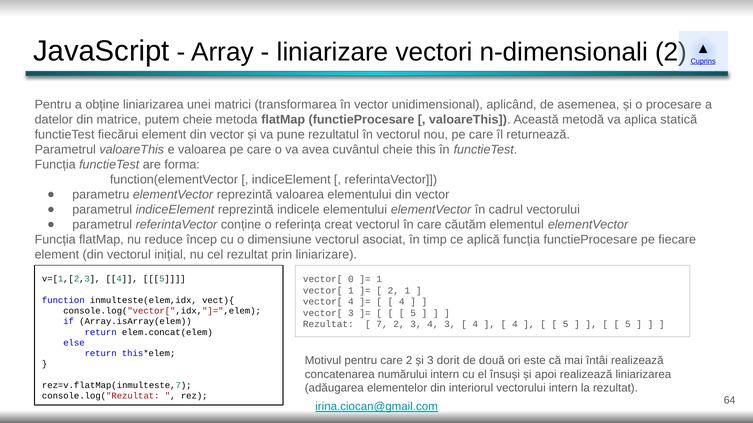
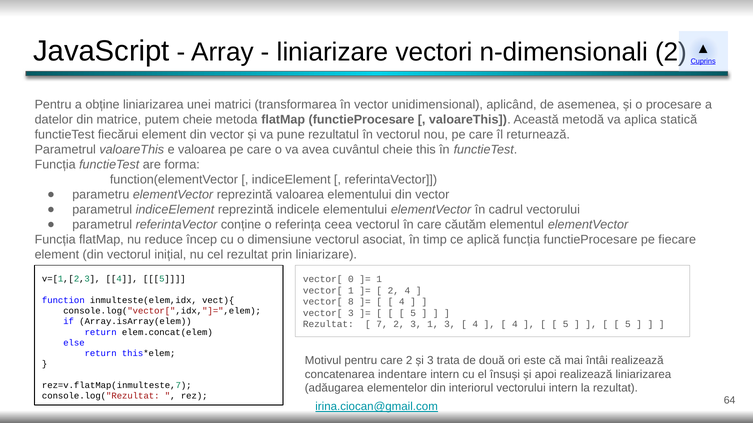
creat: creat -> ceea
2 1: 1 -> 4
vector[ 4: 4 -> 8
3 4: 4 -> 1
dorit: dorit -> trata
numărului: numărului -> indentare
